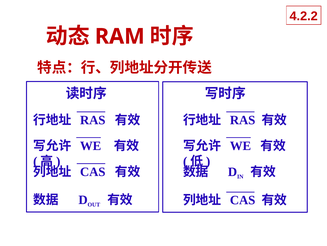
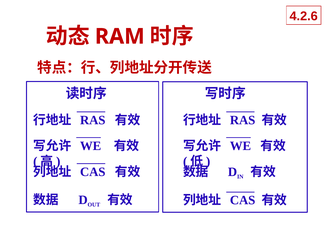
4.2.2: 4.2.2 -> 4.2.6
